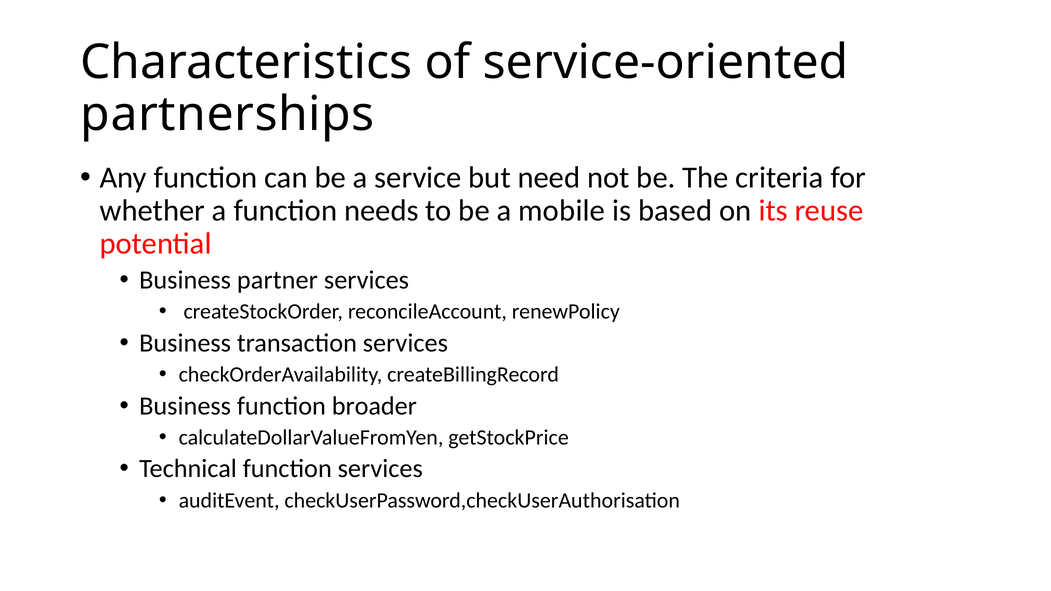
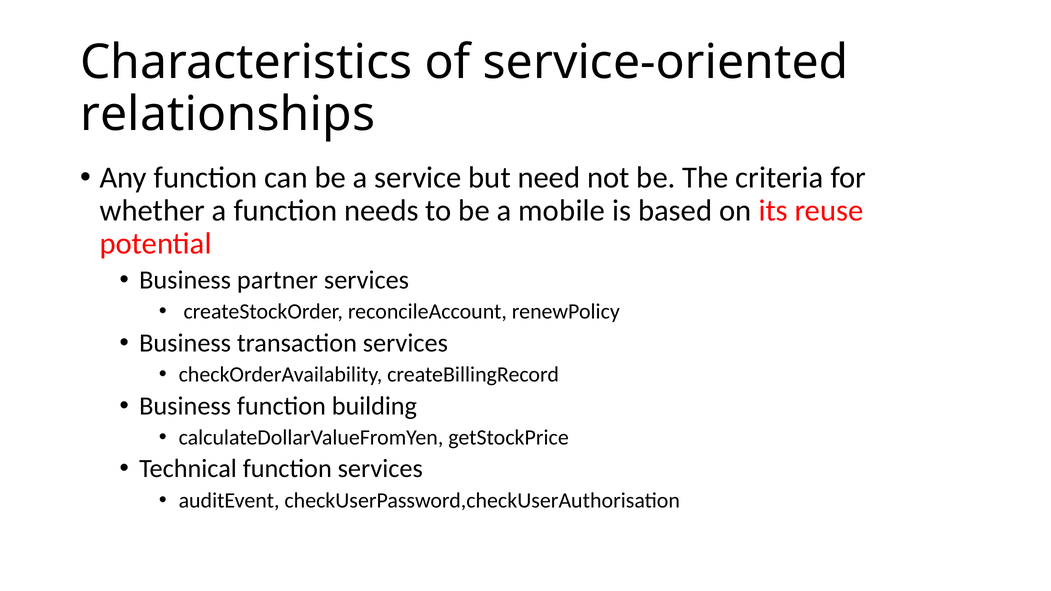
partnerships: partnerships -> relationships
broader: broader -> building
